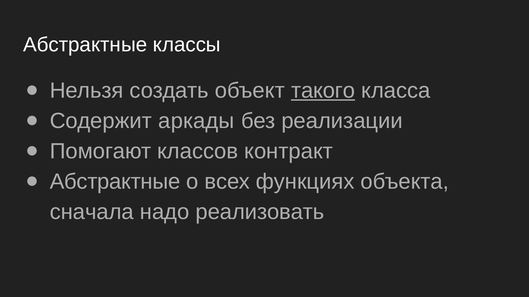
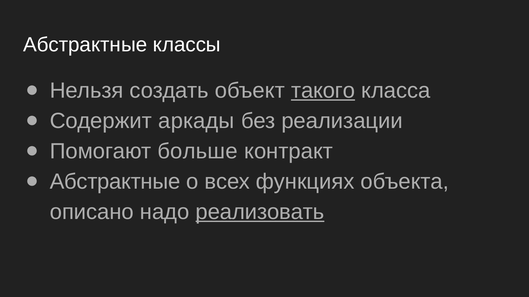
классов: классов -> больше
сначала: сначала -> описано
реализовать underline: none -> present
